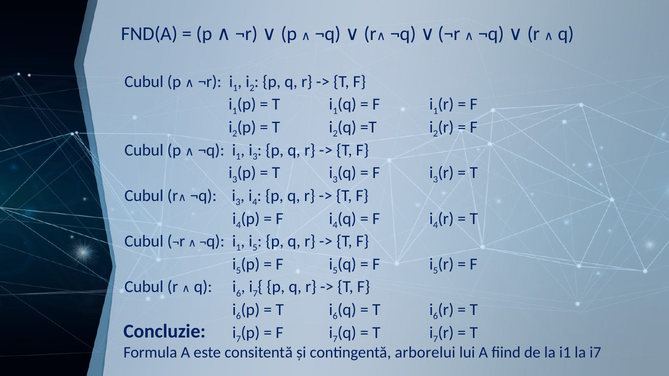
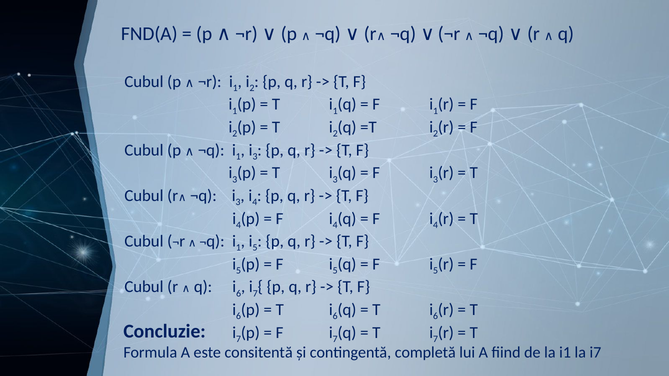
arborelui: arborelui -> completă
